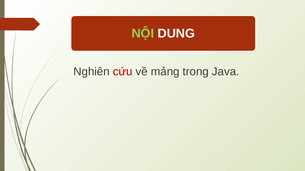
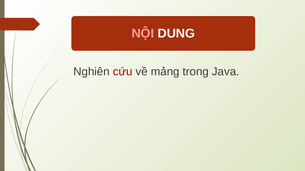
NỘI colour: light green -> pink
